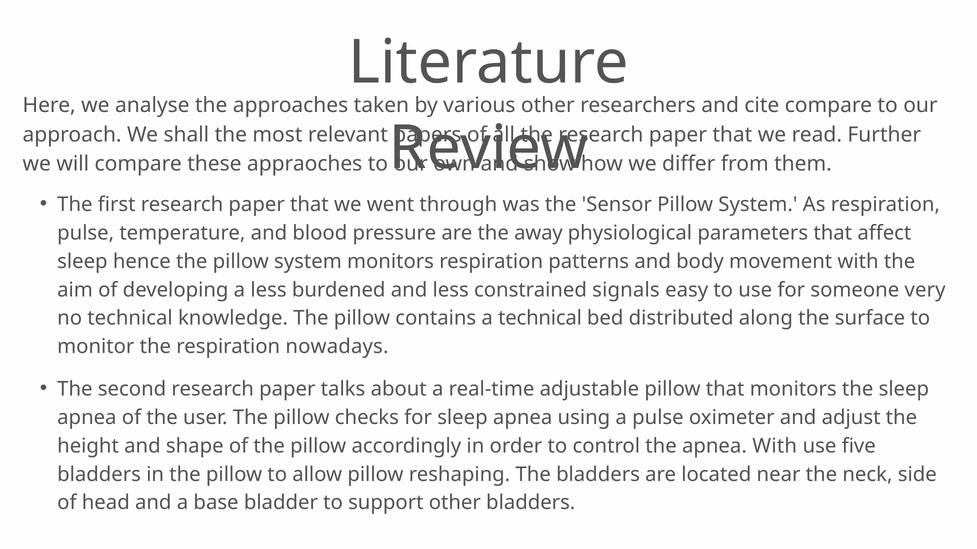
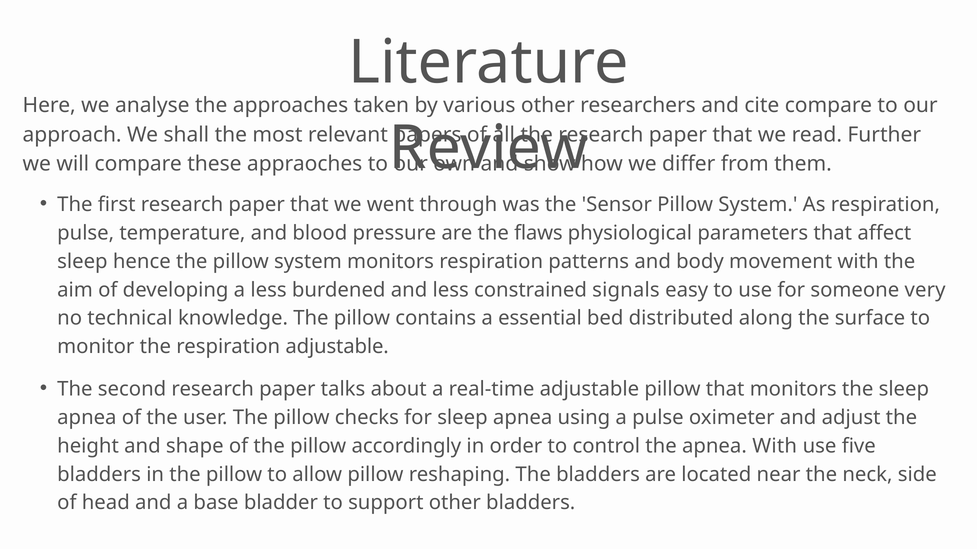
away: away -> flaws
a technical: technical -> essential
respiration nowadays: nowadays -> adjustable
